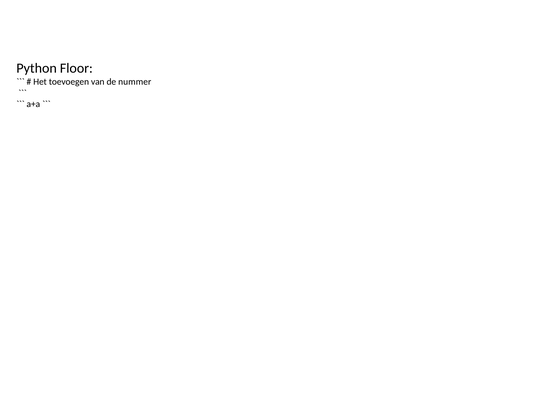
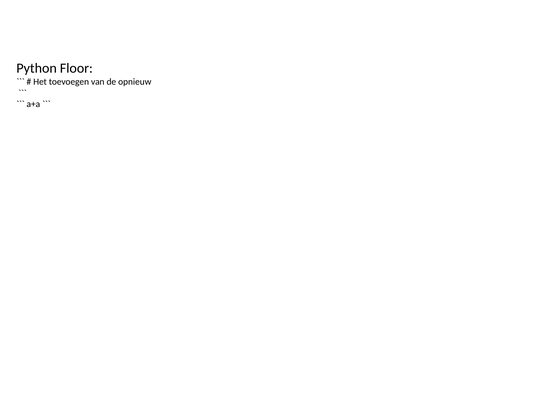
nummer: nummer -> opnieuw
